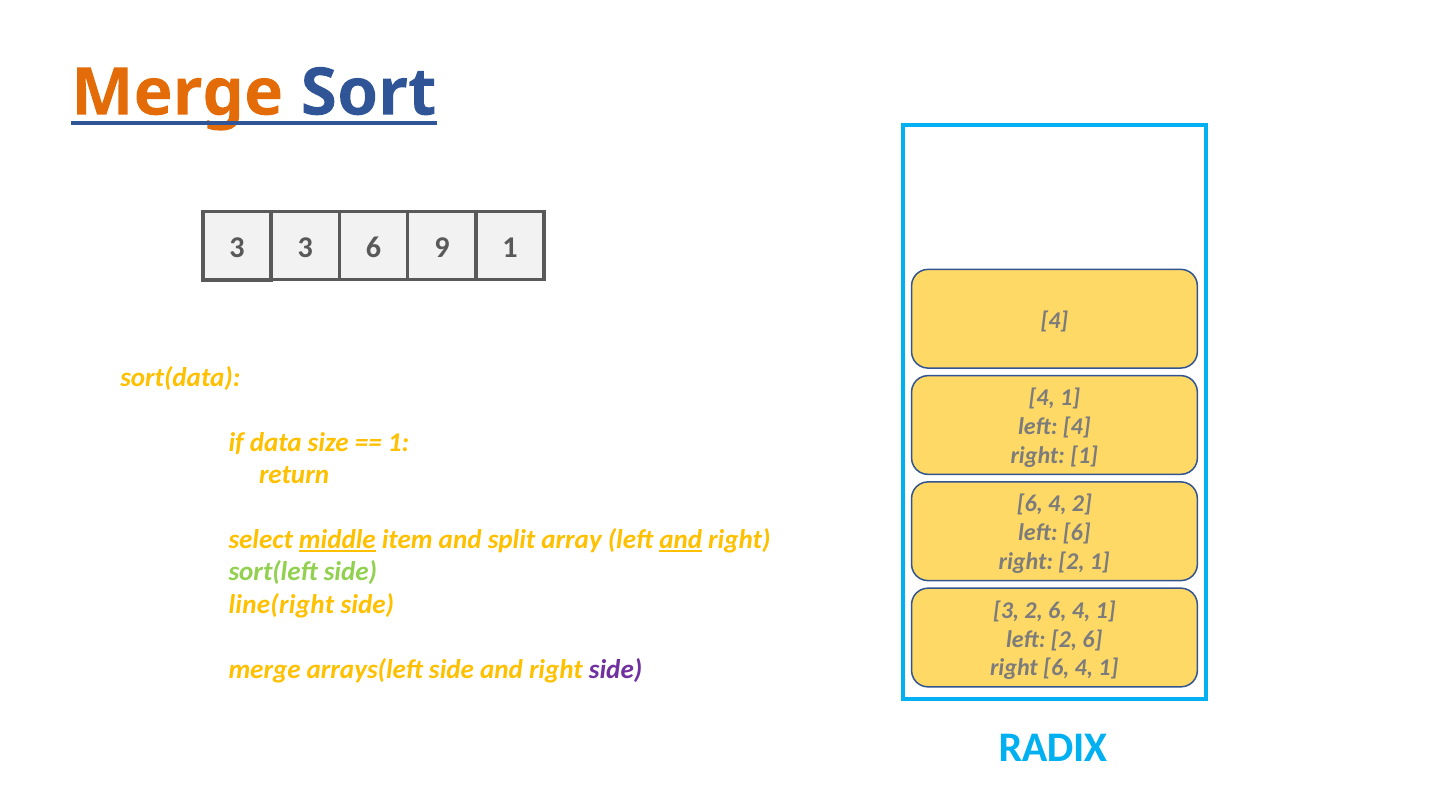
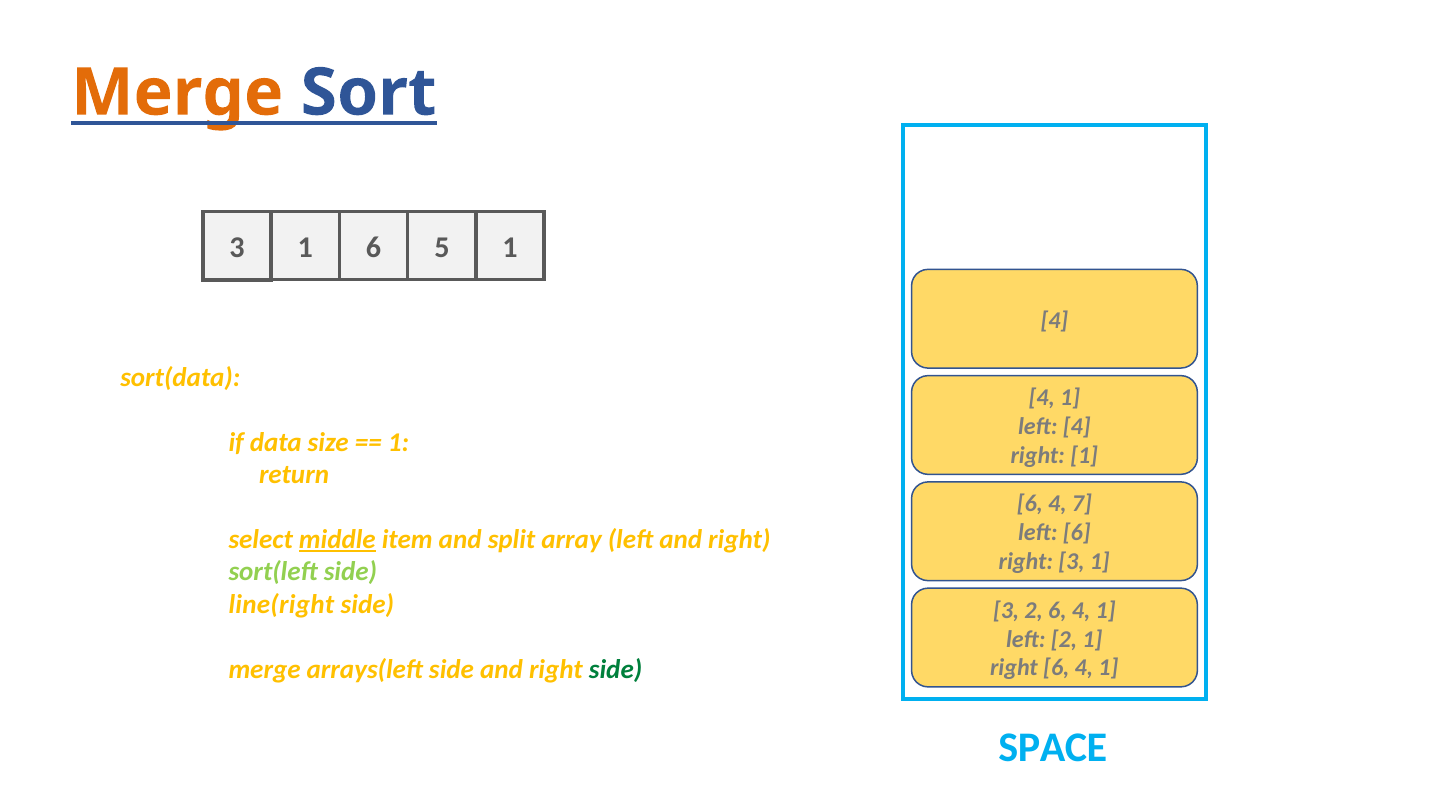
3 at (305, 248): 3 -> 1
9: 9 -> 5
4 2: 2 -> 7
and at (681, 540) underline: present -> none
right 2: 2 -> 3
left 2 6: 6 -> 1
side at (616, 670) colour: purple -> green
RADIX: RADIX -> SPACE
